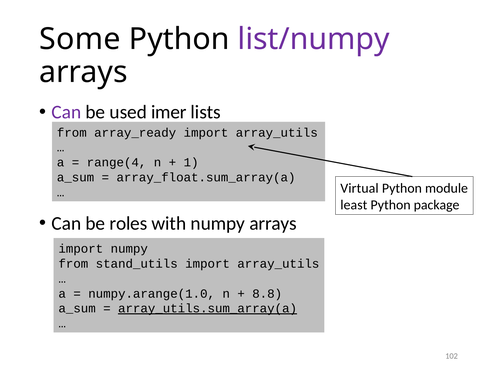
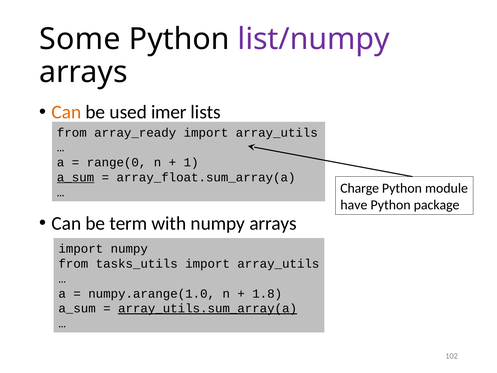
Can at (66, 112) colour: purple -> orange
range(4: range(4 -> range(0
a_sum at (76, 177) underline: none -> present
Virtual: Virtual -> Charge
least: least -> have
roles: roles -> term
stand_utils: stand_utils -> tasks_utils
8.8: 8.8 -> 1.8
